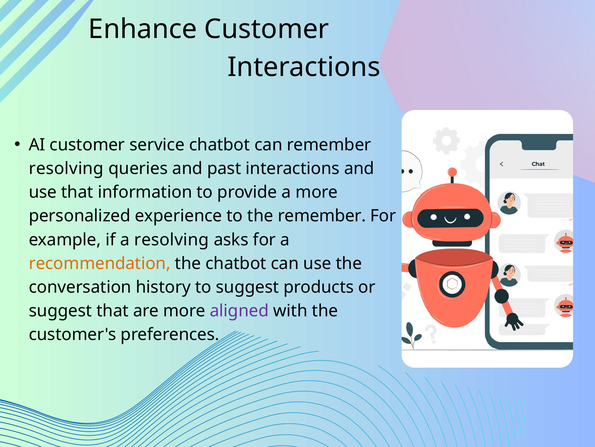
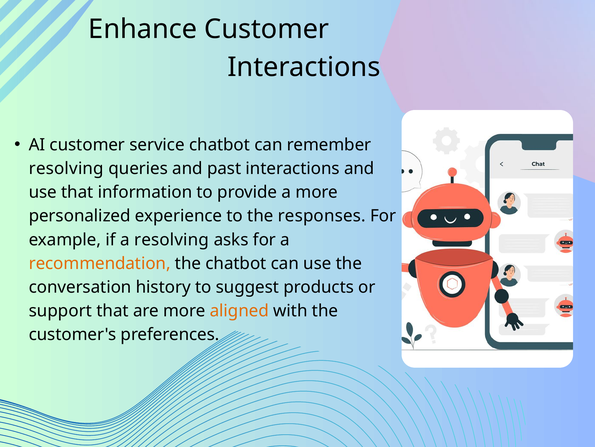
the remember: remember -> responses
suggest at (60, 310): suggest -> support
aligned colour: purple -> orange
